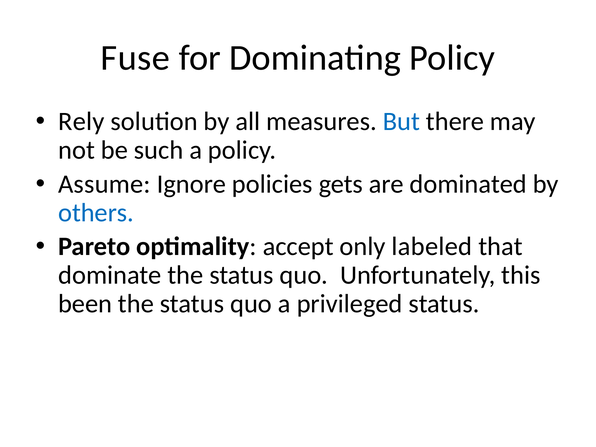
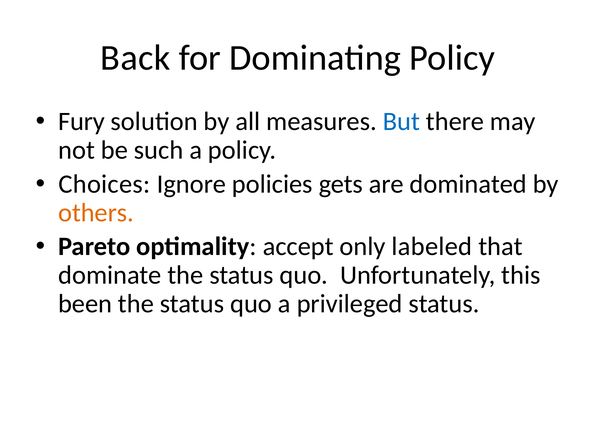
Fuse: Fuse -> Back
Rely: Rely -> Fury
Assume: Assume -> Choices
others colour: blue -> orange
